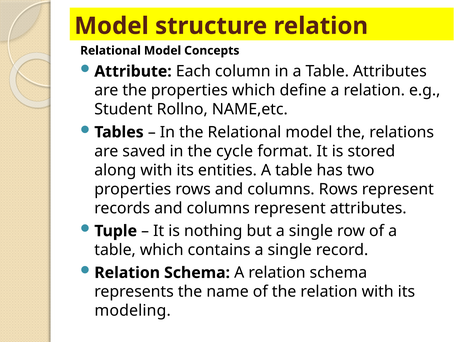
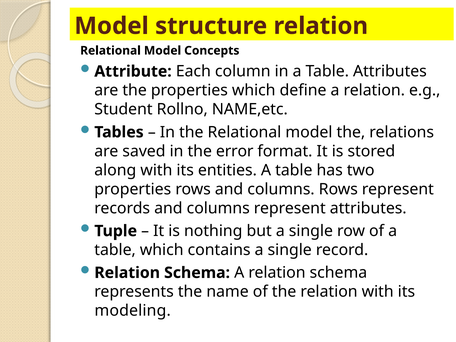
cycle: cycle -> error
